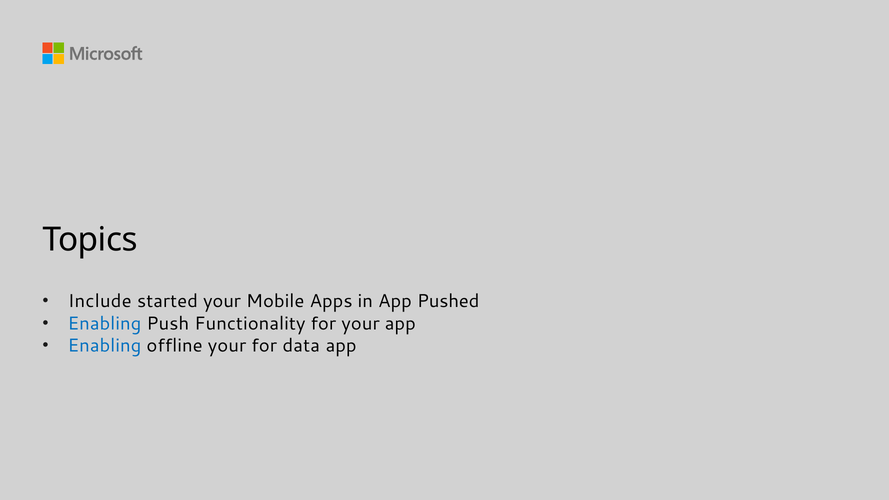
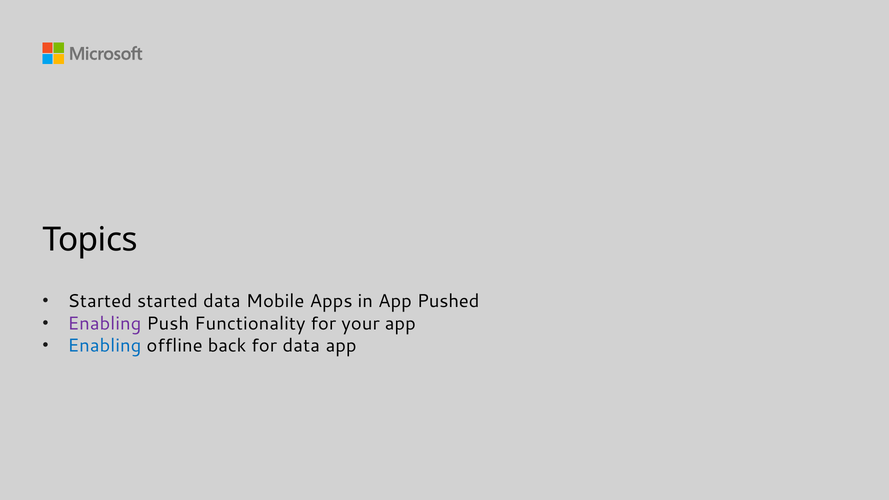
Include at (100, 301): Include -> Started
started your: your -> data
Enabling at (104, 324) colour: blue -> purple
offline your: your -> back
